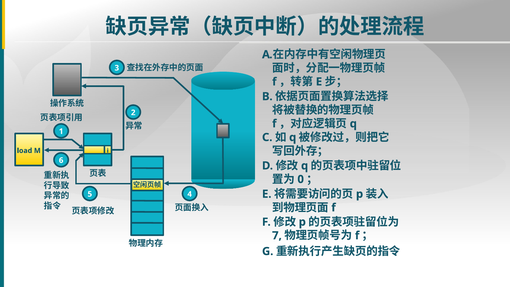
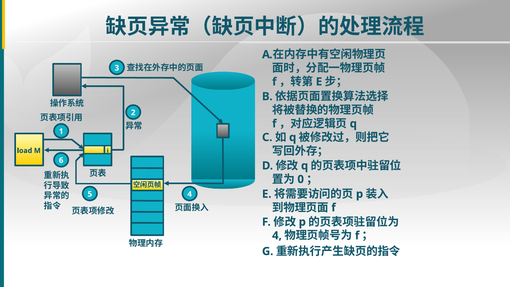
7 at (277, 235): 7 -> 4
